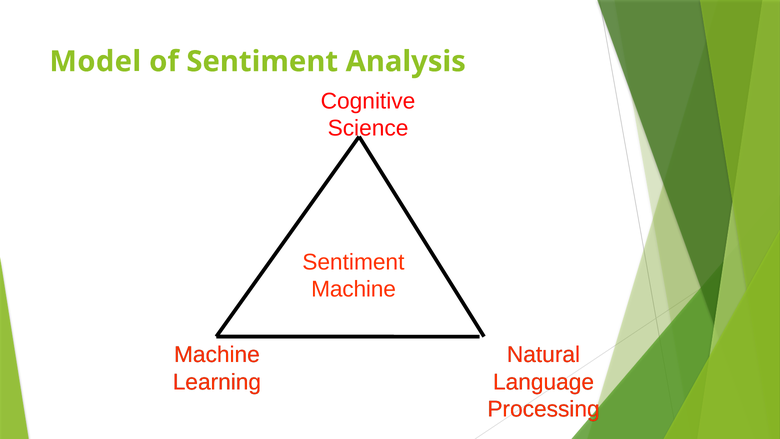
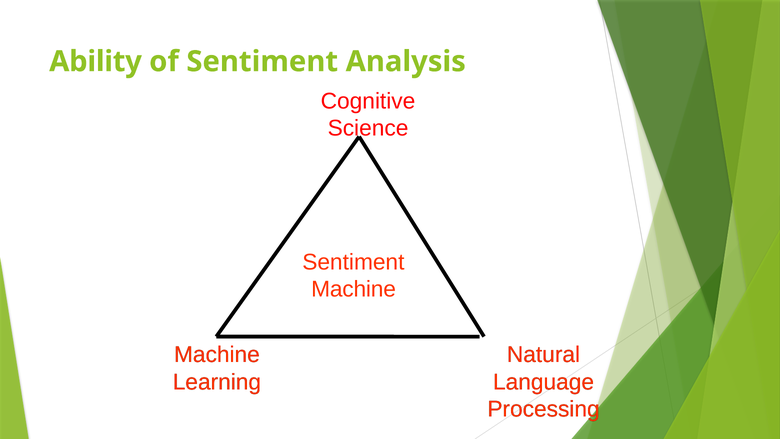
Model: Model -> Ability
